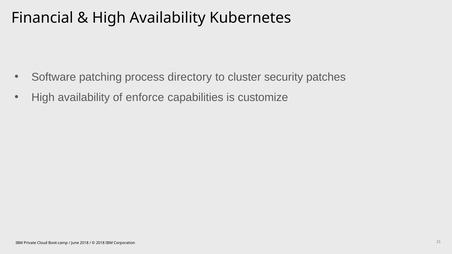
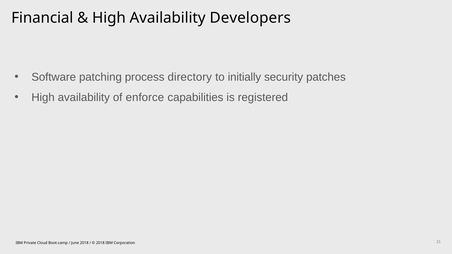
Kubernetes: Kubernetes -> Developers
cluster: cluster -> initially
customize: customize -> registered
